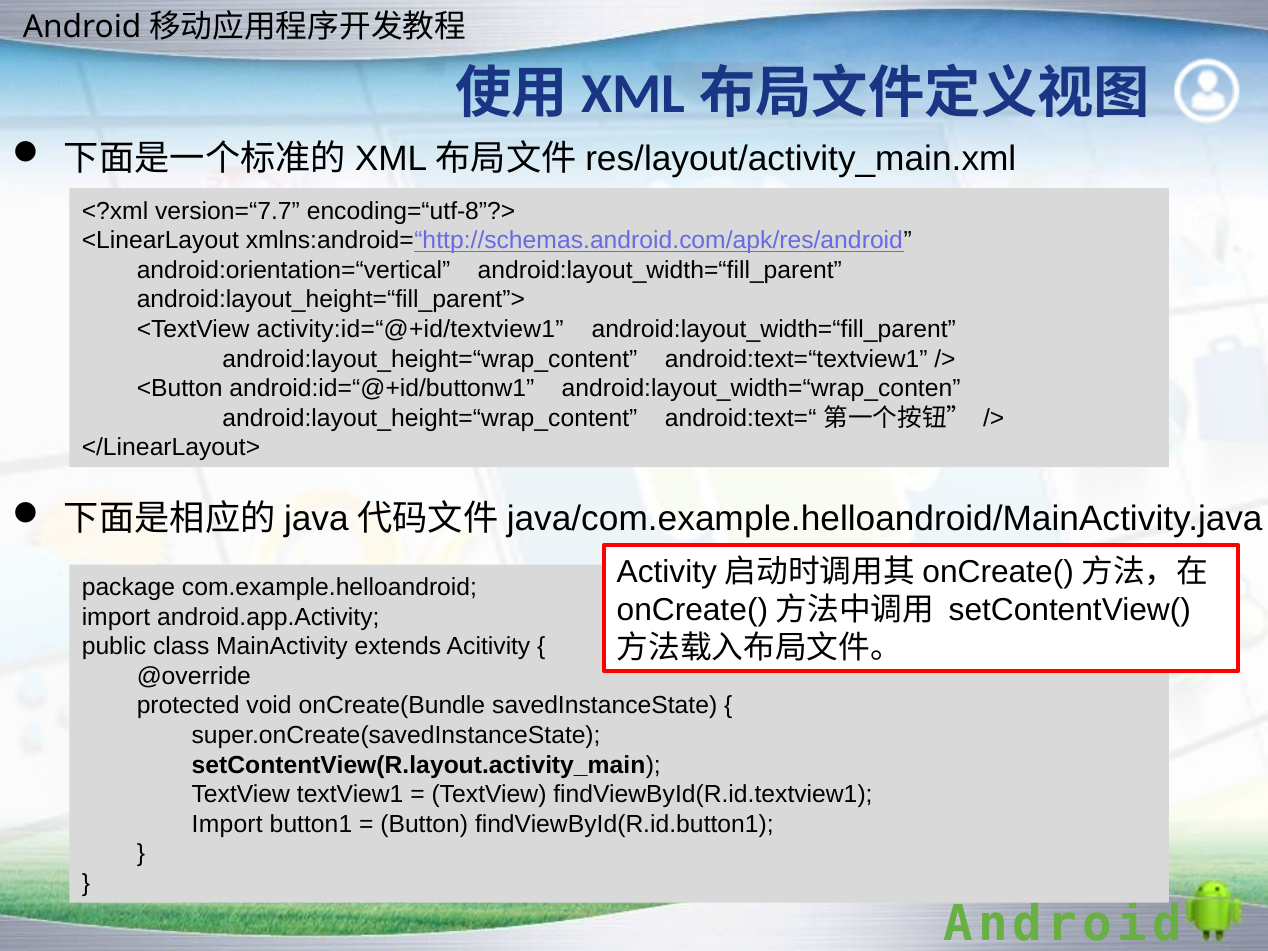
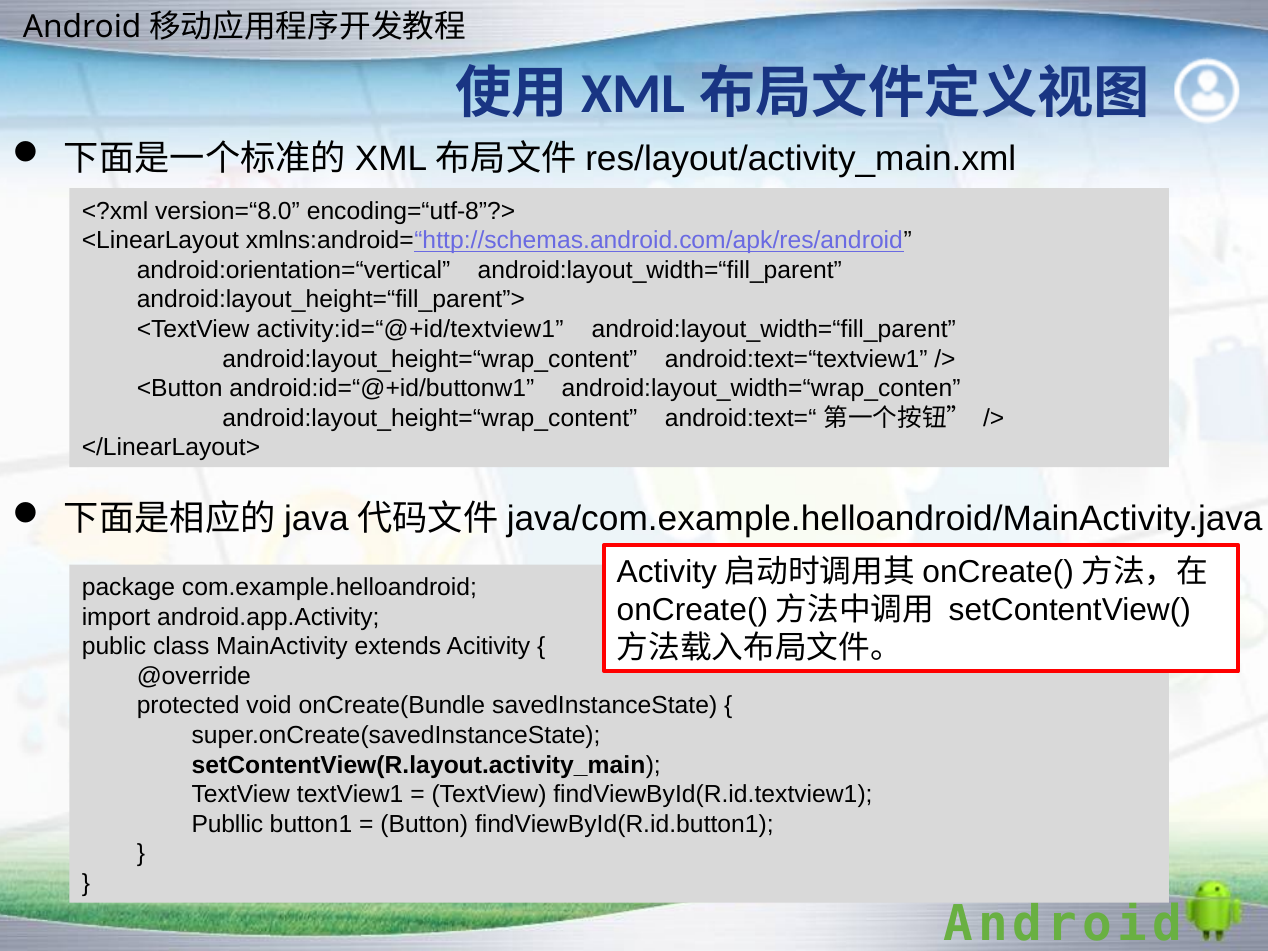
version=“7.7: version=“7.7 -> version=“8.0
Import at (227, 824): Import -> Publlic
